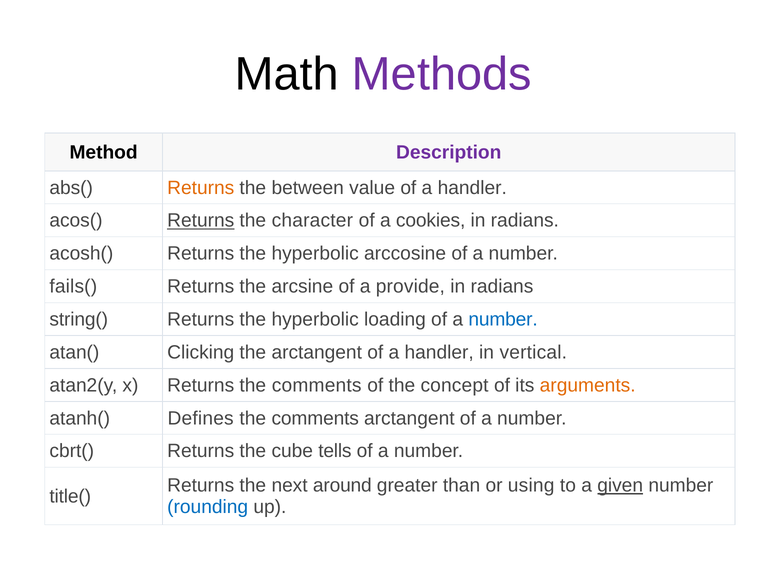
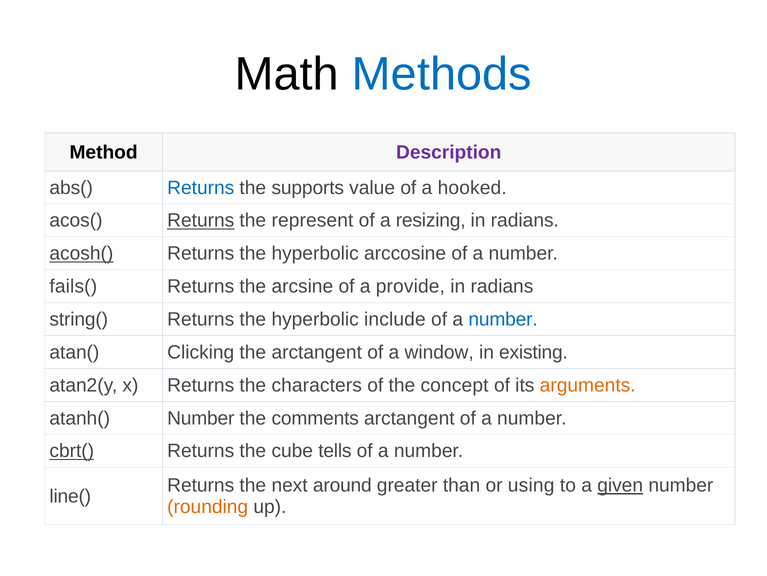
Methods colour: purple -> blue
Returns at (201, 187) colour: orange -> blue
between: between -> supports
value of a handler: handler -> hooked
character: character -> represent
cookies: cookies -> resizing
acosh( underline: none -> present
loading: loading -> include
arctangent of a handler: handler -> window
vertical: vertical -> existing
Returns the comments: comments -> characters
atanh( Defines: Defines -> Number
cbrt( underline: none -> present
title(: title( -> line(
rounding colour: blue -> orange
